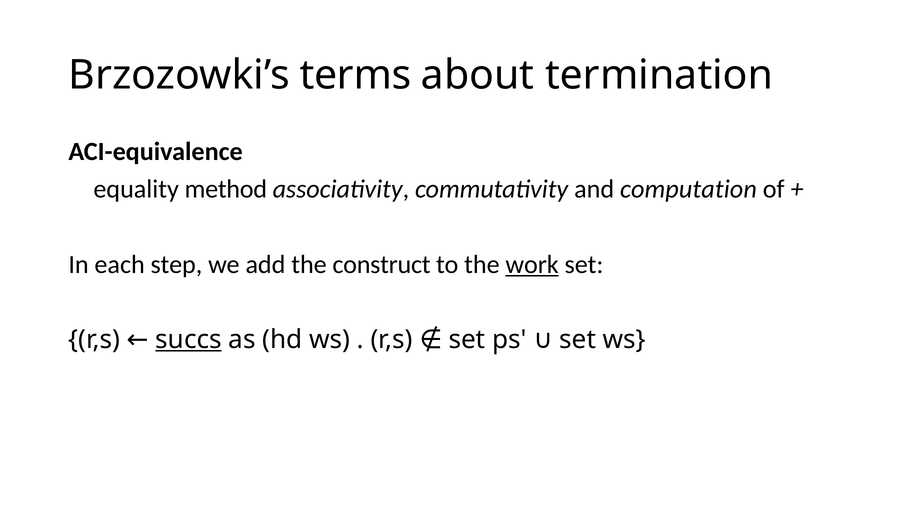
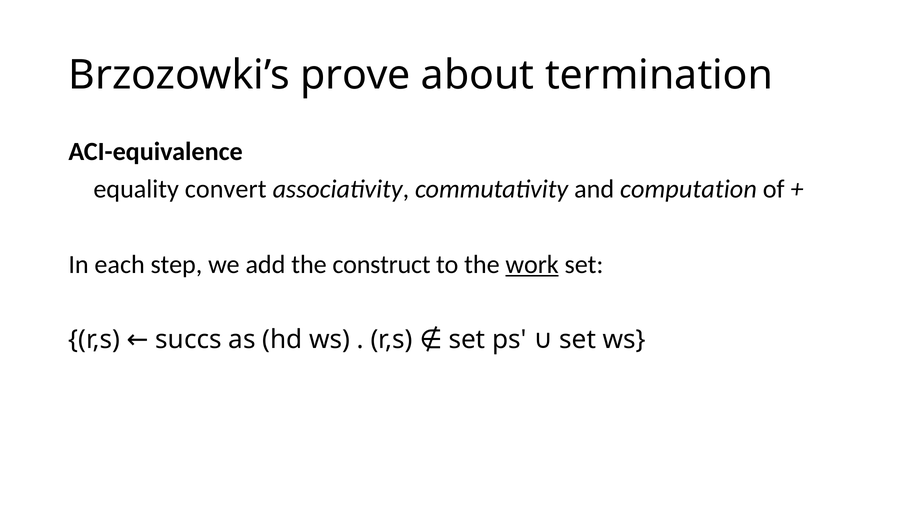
terms: terms -> prove
method: method -> convert
succs underline: present -> none
